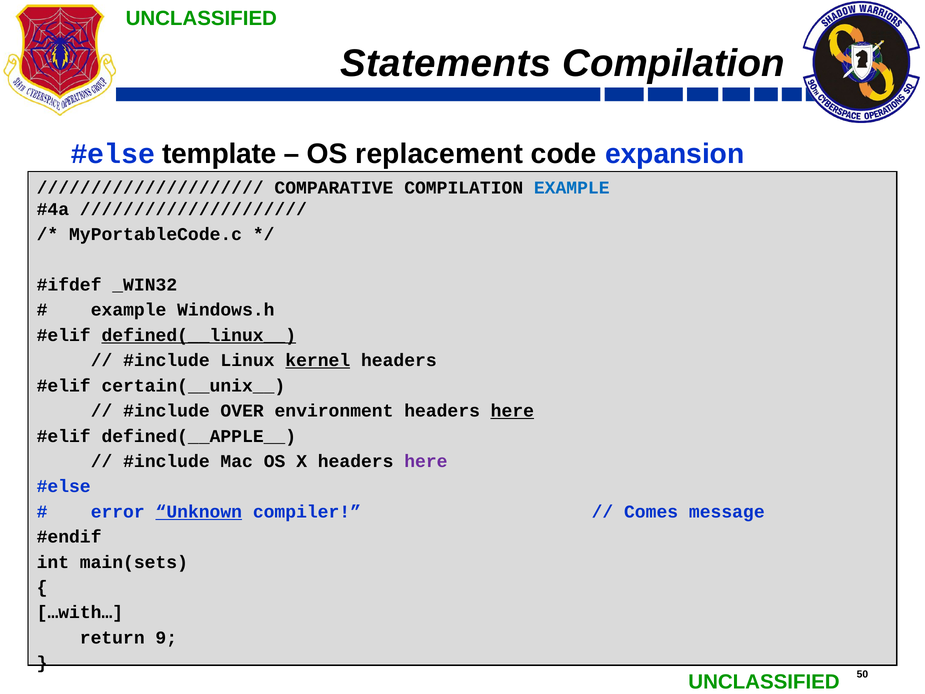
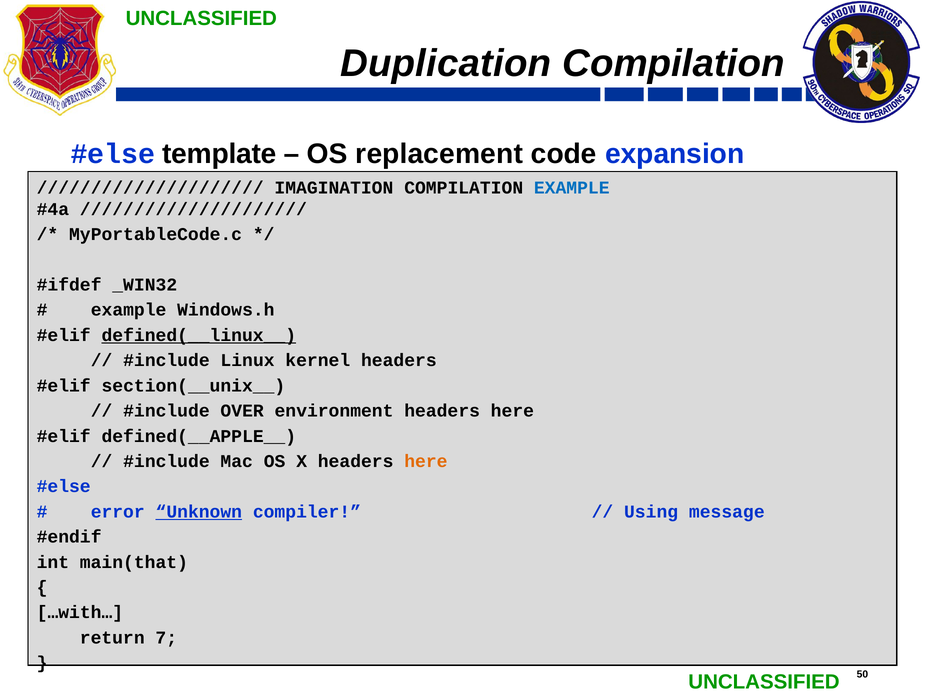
Statements: Statements -> Duplication
COMPARATIVE: COMPARATIVE -> IMAGINATION
kernel underline: present -> none
certain(__unix__: certain(__unix__ -> section(__unix__
here at (512, 411) underline: present -> none
here at (426, 461) colour: purple -> orange
Comes: Comes -> Using
main(sets: main(sets -> main(that
9: 9 -> 7
